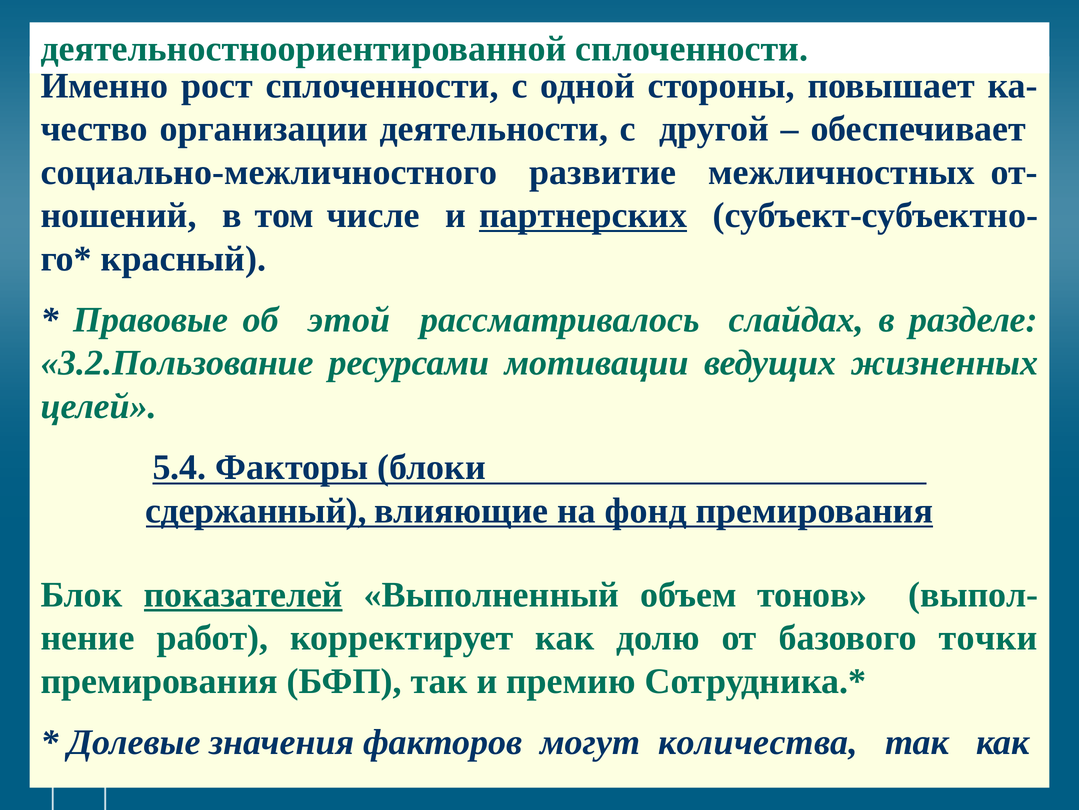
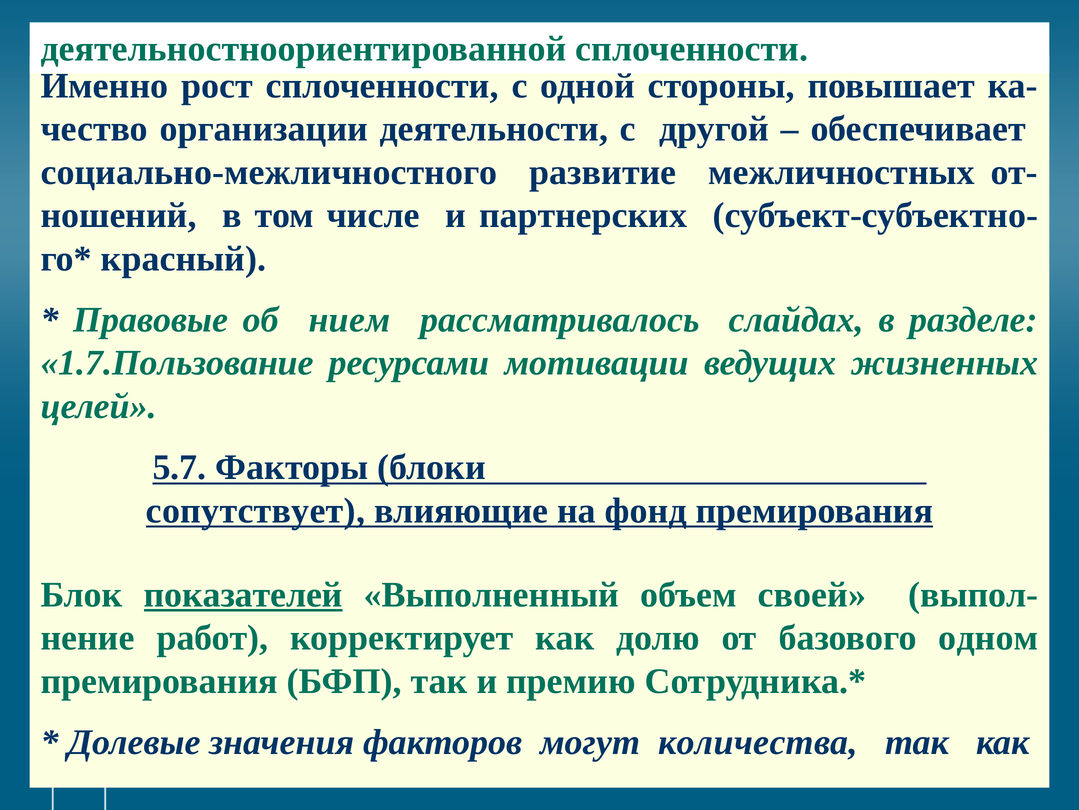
партнерских underline: present -> none
этой: этой -> нием
3.2.Пользование: 3.2.Пользование -> 1.7.Пользование
5.4: 5.4 -> 5.7
сдержанный: сдержанный -> сопутствует
тонов: тонов -> своей
точки: точки -> одном
